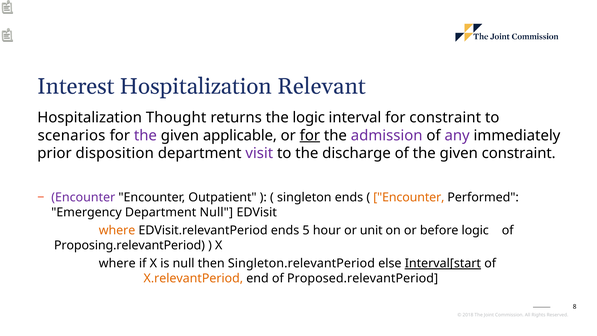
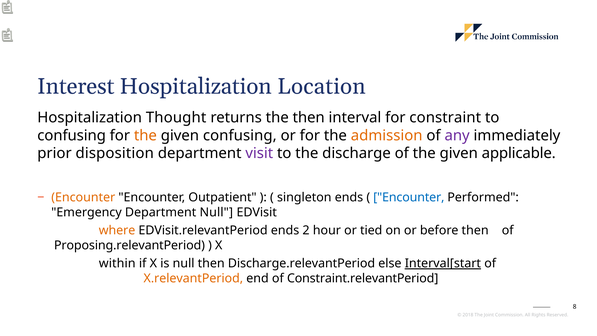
Relevant: Relevant -> Location
the logic: logic -> then
scenarios at (71, 135): scenarios -> confusing
the at (145, 135) colour: purple -> orange
given applicable: applicable -> confusing
for at (310, 135) underline: present -> none
admission colour: purple -> orange
given constraint: constraint -> applicable
Encounter at (83, 197) colour: purple -> orange
Encounter at (409, 197) colour: orange -> blue
5: 5 -> 2
unit: unit -> tied
before logic: logic -> then
where at (117, 263): where -> within
Singleton.relevantPeriod: Singleton.relevantPeriod -> Discharge.relevantPeriod
Proposed.relevantPeriod: Proposed.relevantPeriod -> Constraint.relevantPeriod
